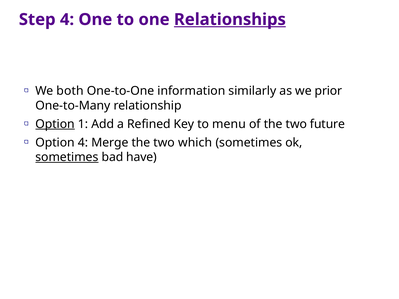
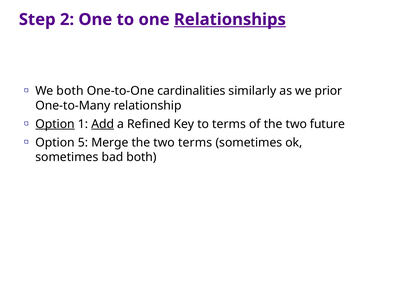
Step 4: 4 -> 2
information: information -> cardinalities
Add underline: none -> present
to menu: menu -> terms
Option 4: 4 -> 5
two which: which -> terms
sometimes at (67, 157) underline: present -> none
bad have: have -> both
